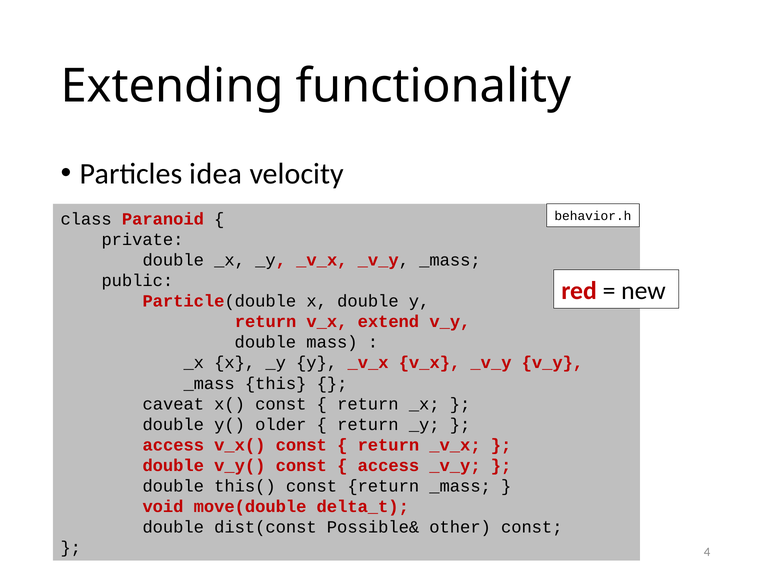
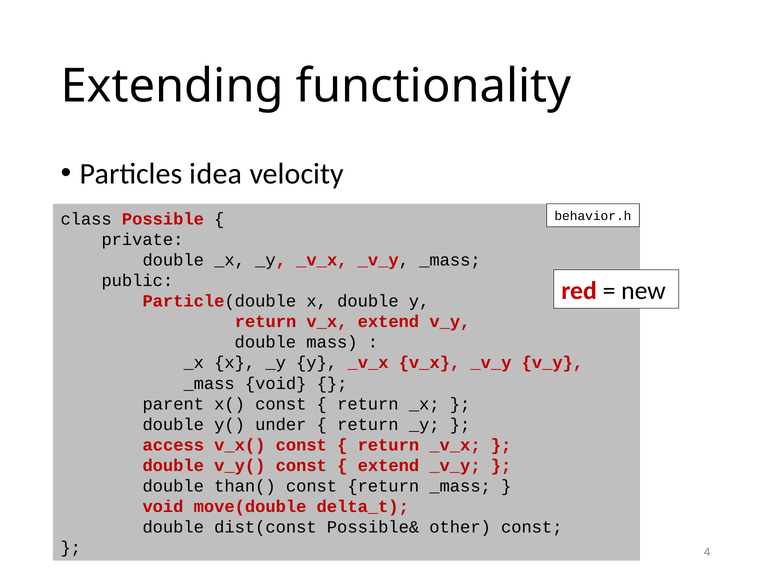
Paranoid: Paranoid -> Possible
_mass this: this -> void
caveat: caveat -> parent
older: older -> under
access at (388, 466): access -> extend
this(: this( -> than(
